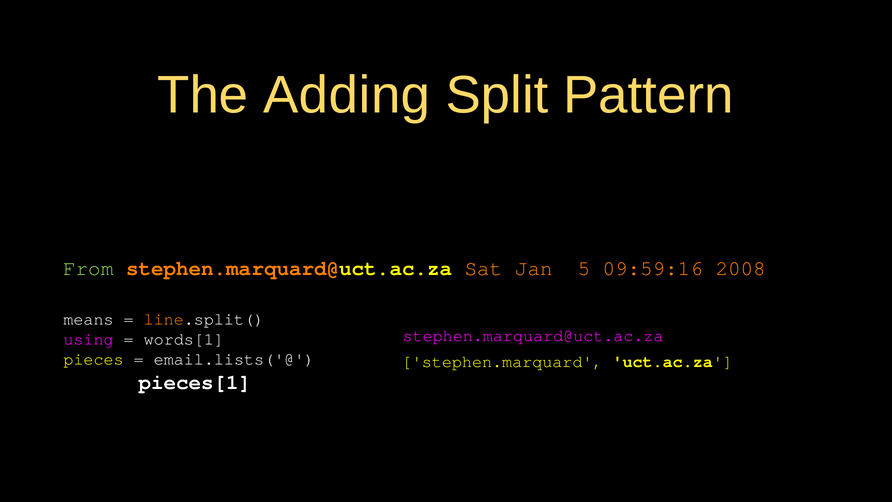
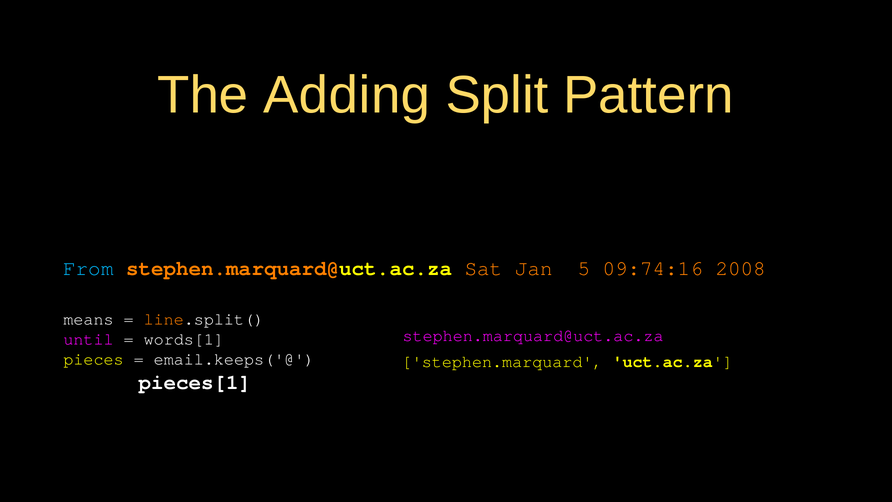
From colour: light green -> light blue
09:59:16: 09:59:16 -> 09:74:16
using: using -> until
email.lists('@: email.lists('@ -> email.keeps('@
